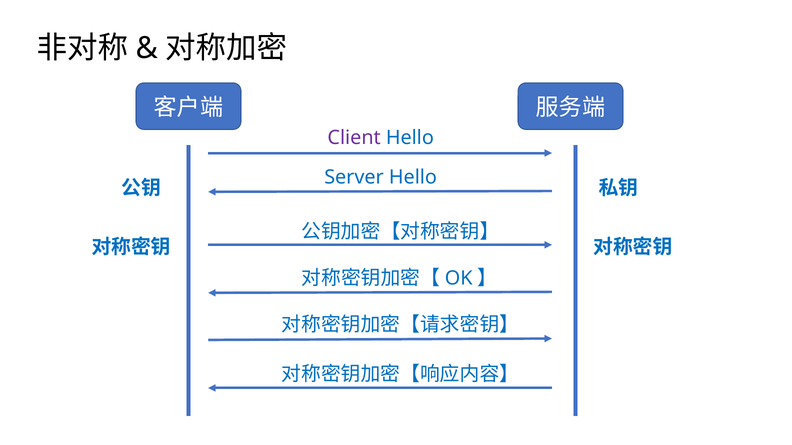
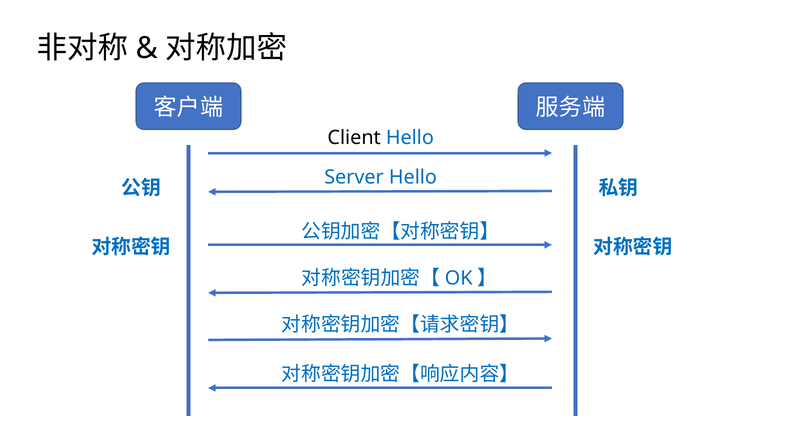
Client colour: purple -> black
